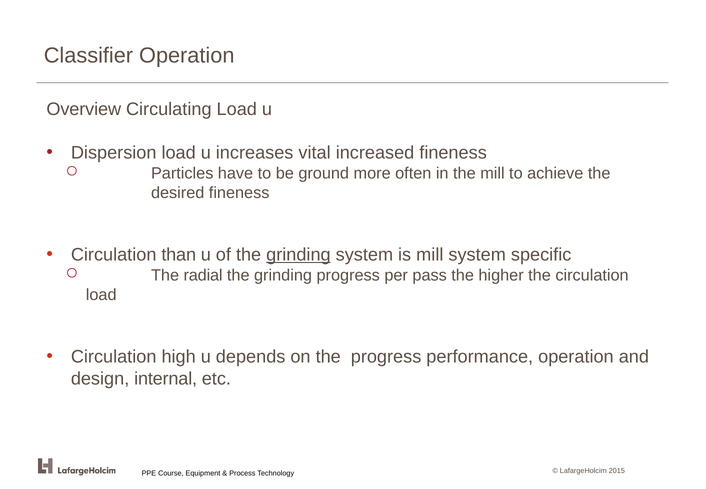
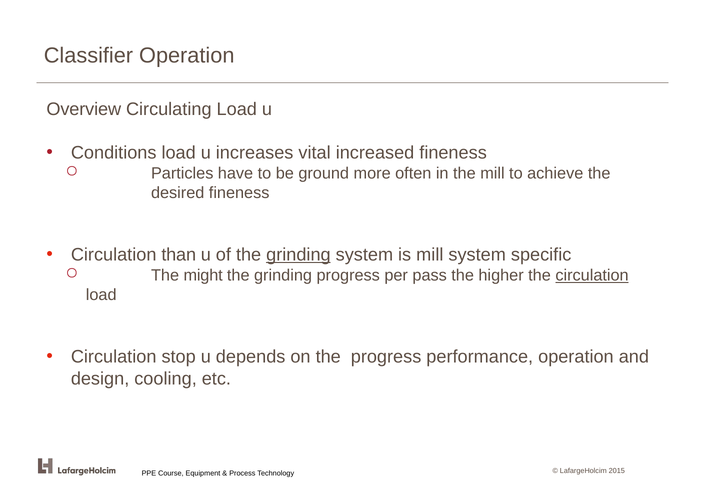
Dispersion: Dispersion -> Conditions
radial: radial -> might
circulation at (592, 275) underline: none -> present
high: high -> stop
internal: internal -> cooling
